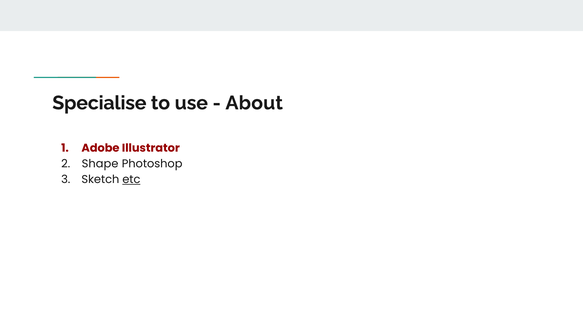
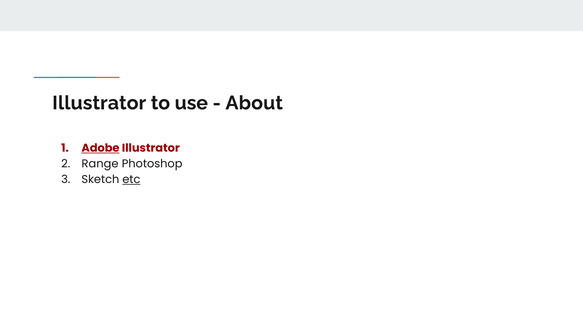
Specialise at (99, 103): Specialise -> Illustrator
Adobe underline: none -> present
Shape: Shape -> Range
